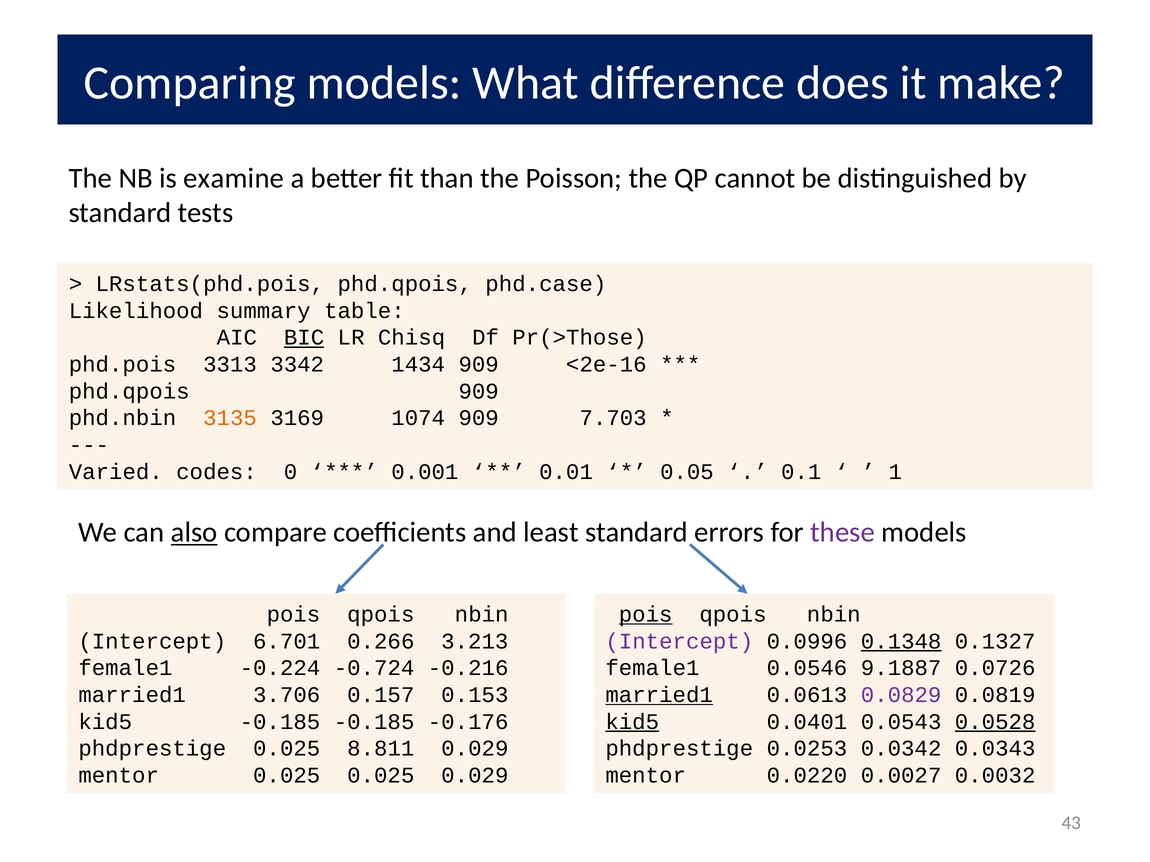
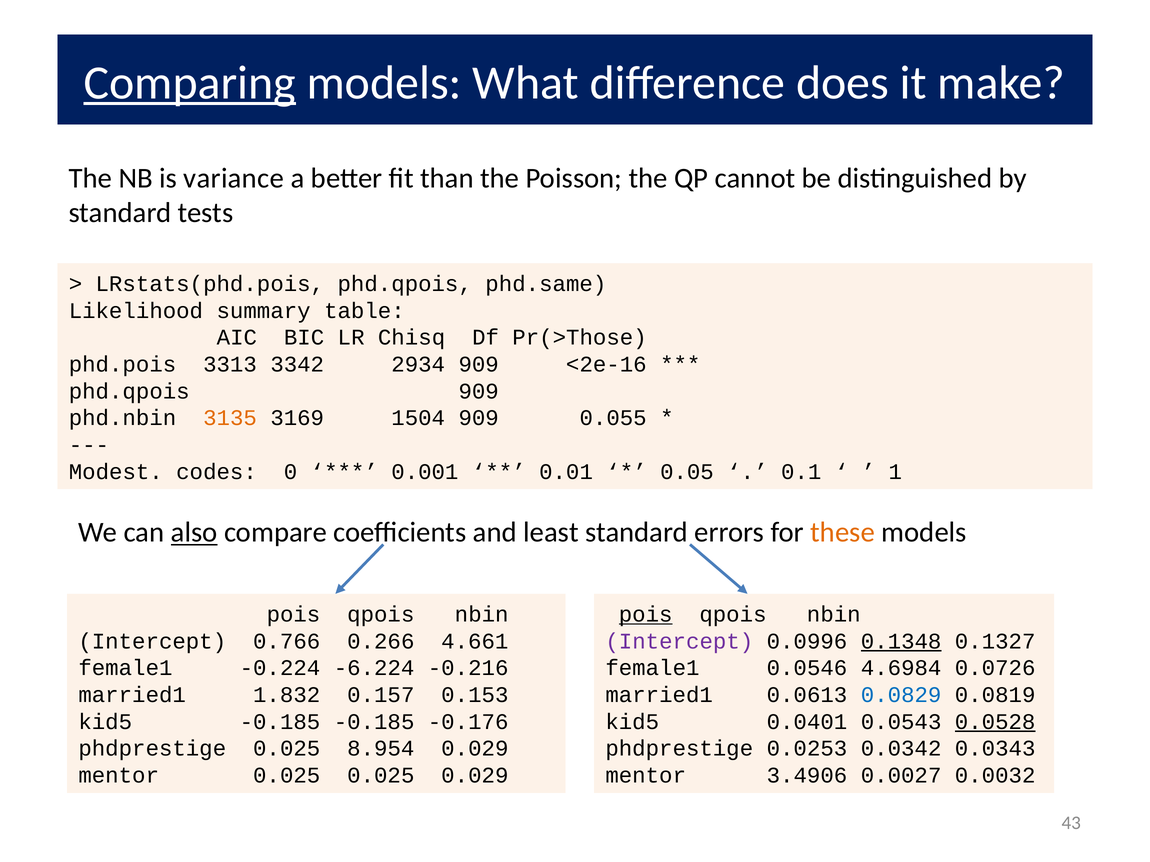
Comparing underline: none -> present
examine: examine -> variance
phd.case: phd.case -> phd.same
BIC underline: present -> none
1434: 1434 -> 2934
1074: 1074 -> 1504
7.703: 7.703 -> 0.055
Varied: Varied -> Modest
these colour: purple -> orange
6.701: 6.701 -> 0.766
3.213: 3.213 -> 4.661
-0.724: -0.724 -> -6.224
9.1887: 9.1887 -> 4.6984
3.706: 3.706 -> 1.832
married1 at (659, 695) underline: present -> none
0.0829 colour: purple -> blue
kid5 at (632, 722) underline: present -> none
8.811: 8.811 -> 8.954
0.0220: 0.0220 -> 3.4906
